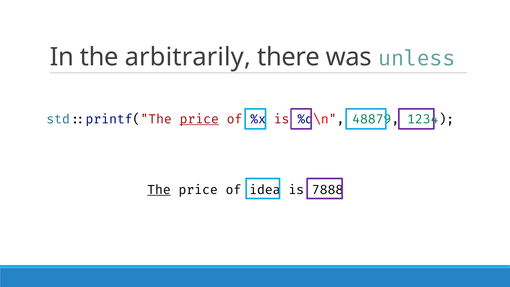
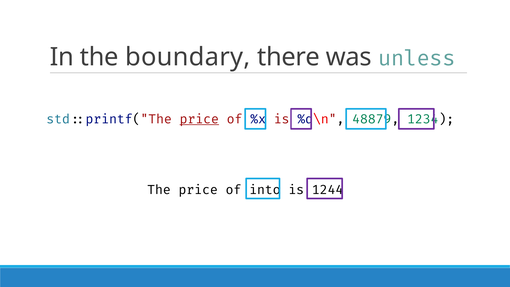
arbitrarily: arbitrarily -> boundary
The at (159, 190) underline: present -> none
idea: idea -> into
7888: 7888 -> 1244
